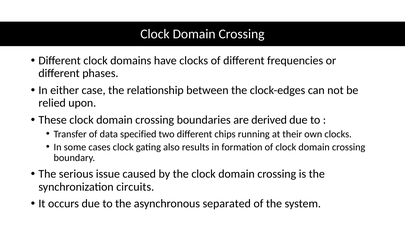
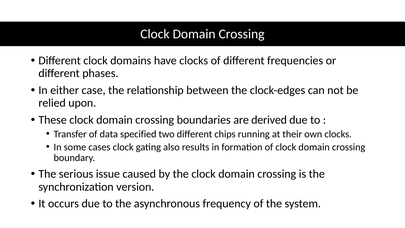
circuits: circuits -> version
separated: separated -> frequency
